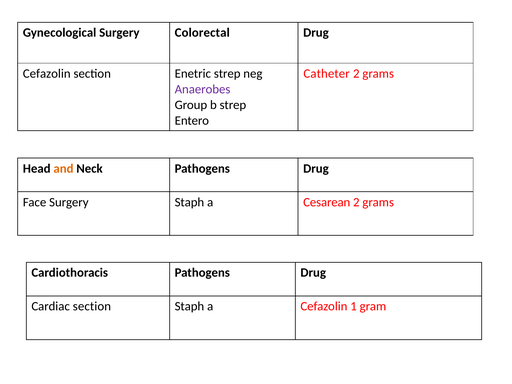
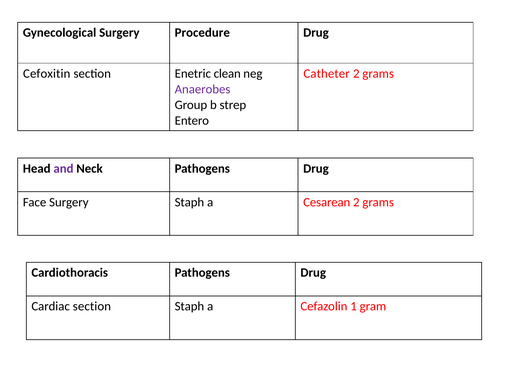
Colorectal: Colorectal -> Procedure
Cefazolin at (47, 74): Cefazolin -> Cefoxitin
Enetric strep: strep -> clean
and colour: orange -> purple
